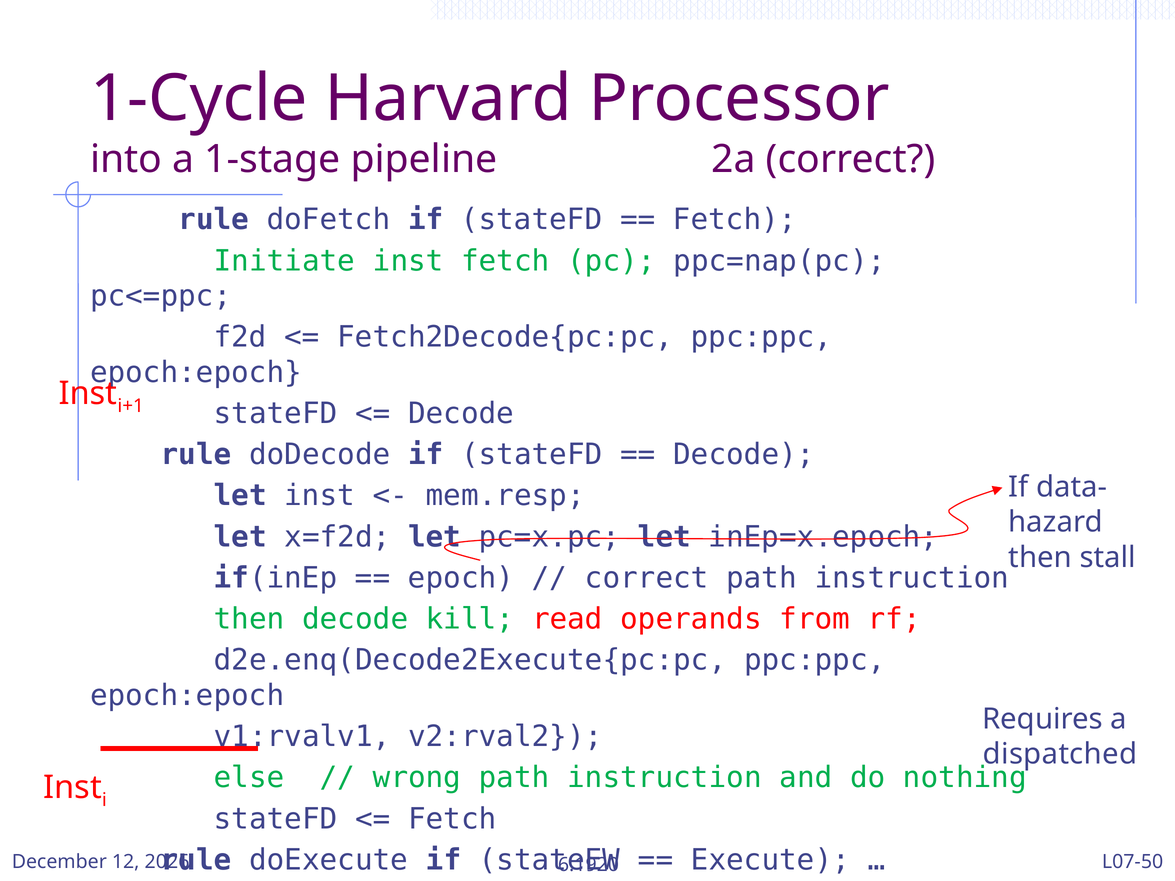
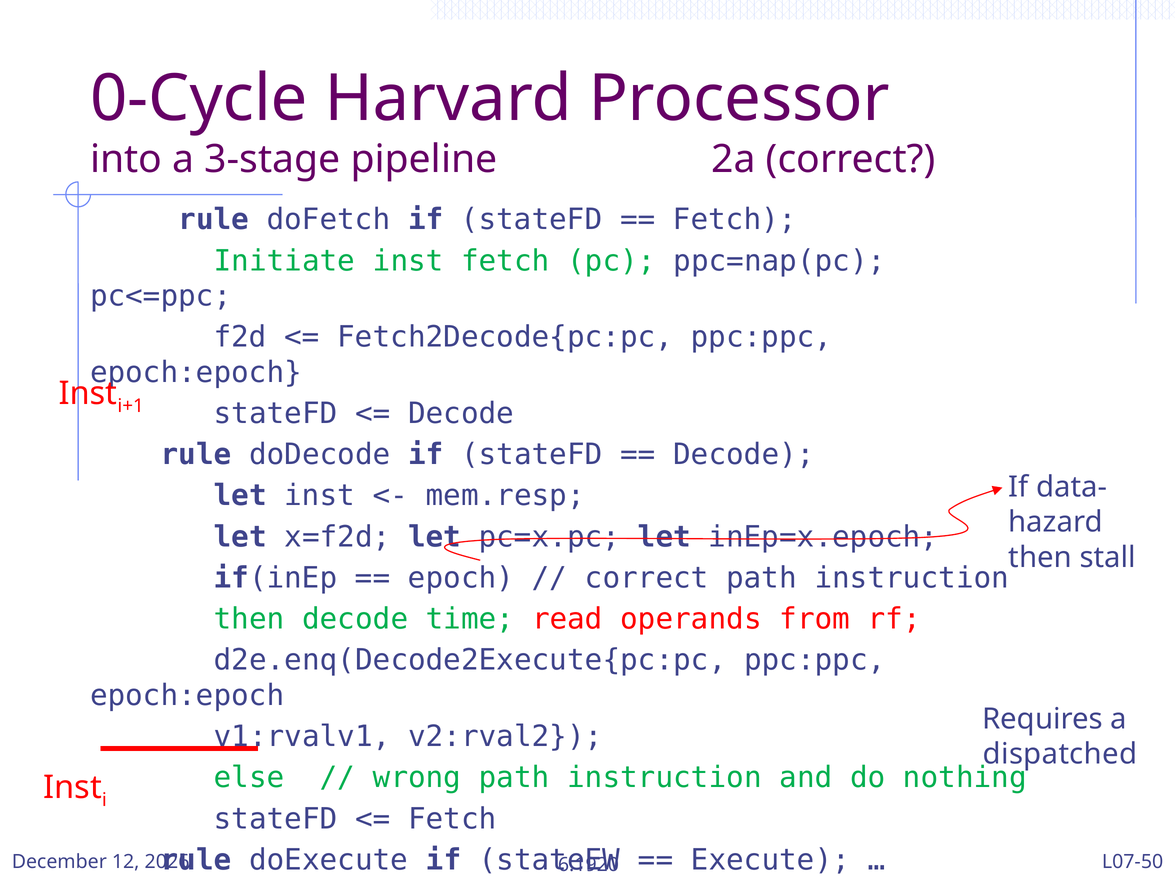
1-Cycle: 1-Cycle -> 0-Cycle
1-stage: 1-stage -> 3-stage
kill: kill -> time
